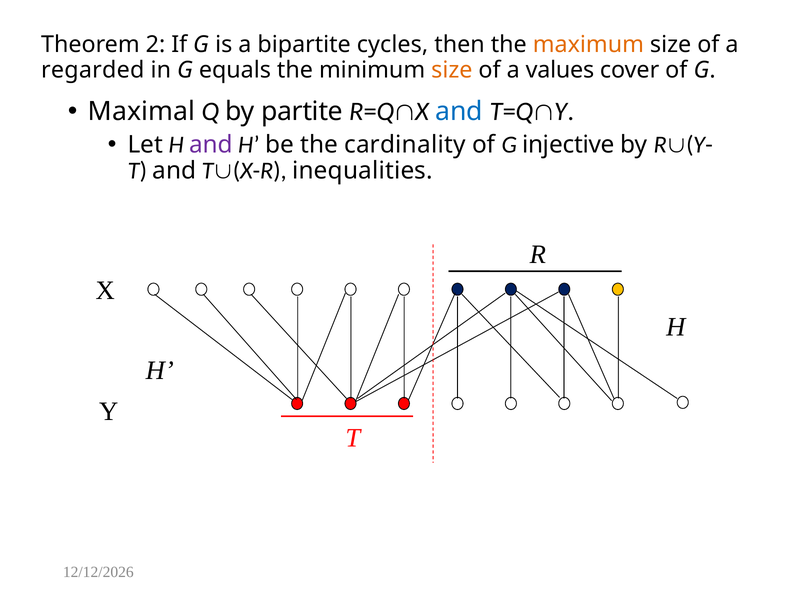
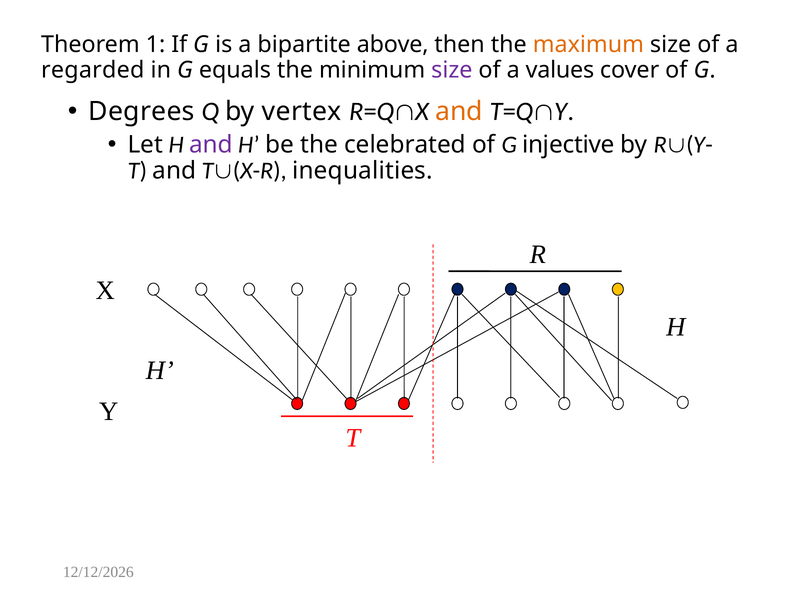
2: 2 -> 1
cycles: cycles -> above
size at (452, 70) colour: orange -> purple
Maximal: Maximal -> Degrees
partite: partite -> vertex
and at (459, 111) colour: blue -> orange
cardinality: cardinality -> celebrated
